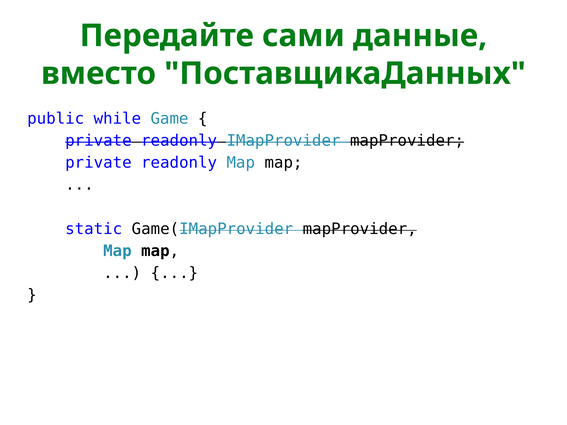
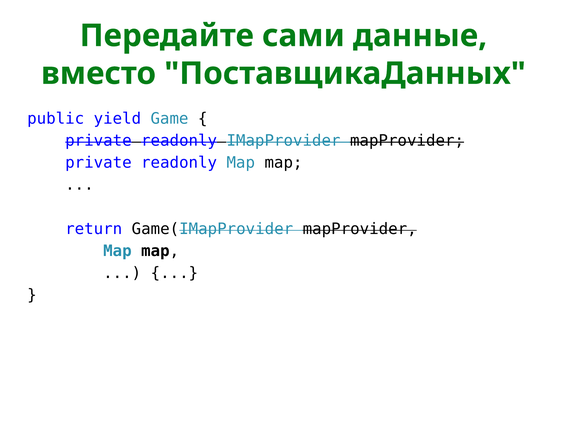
while: while -> yield
static: static -> return
